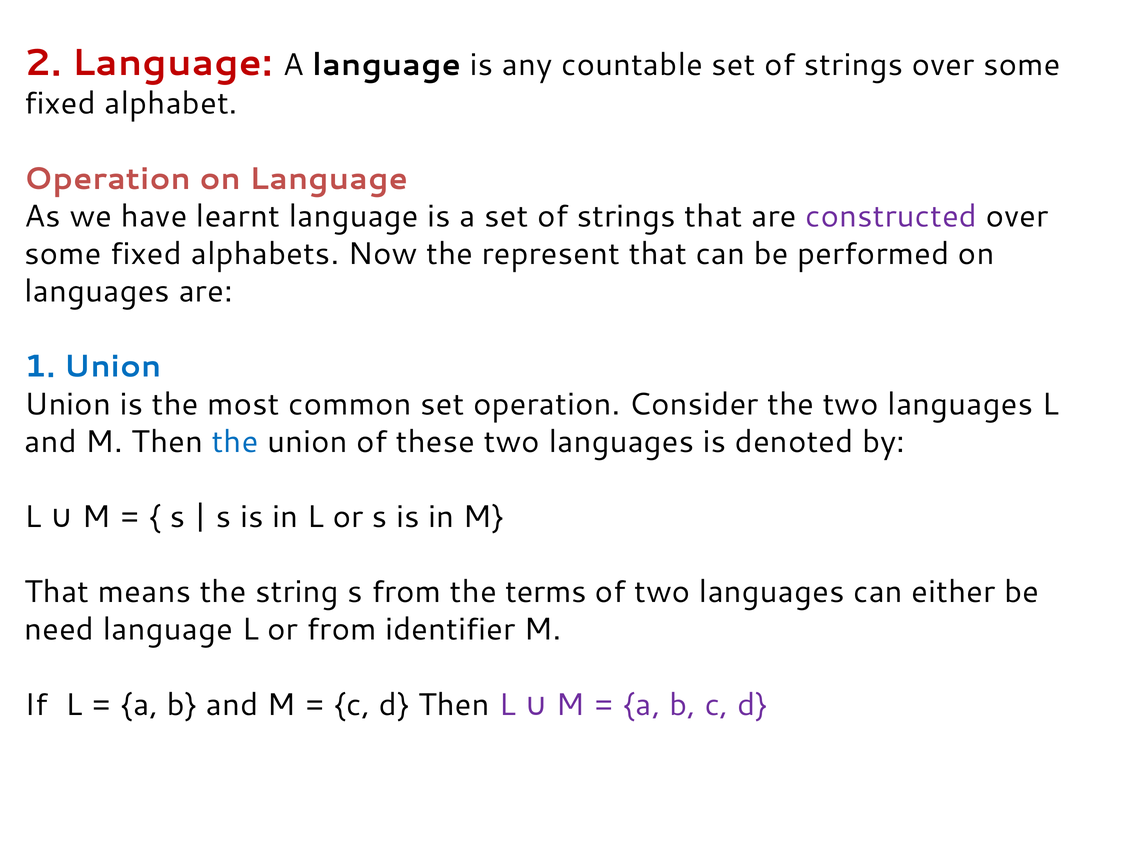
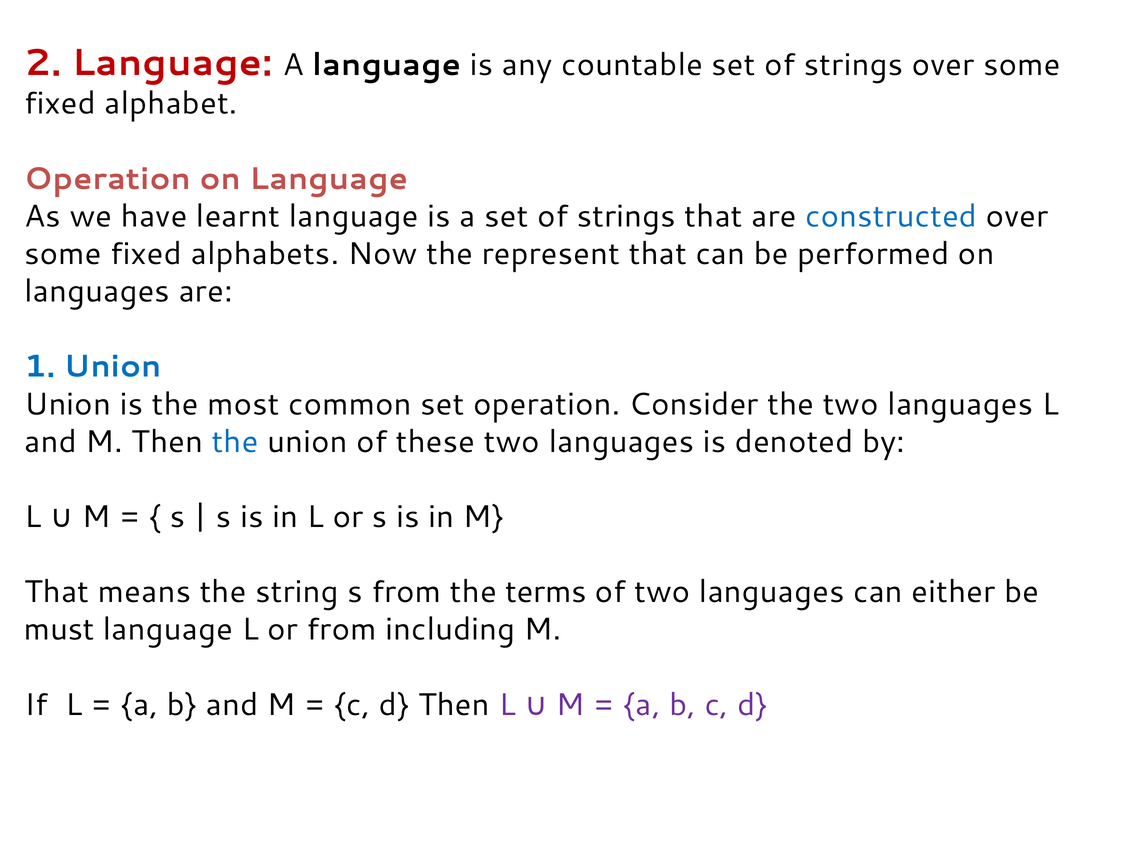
constructed colour: purple -> blue
need: need -> must
identifier: identifier -> including
